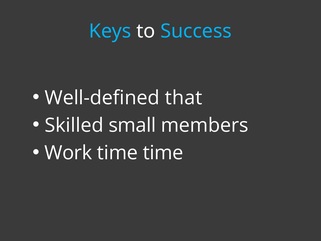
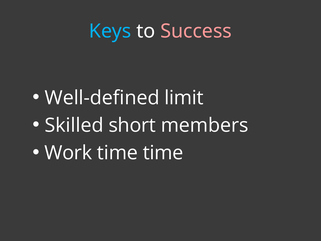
Success colour: light blue -> pink
that: that -> limit
small: small -> short
